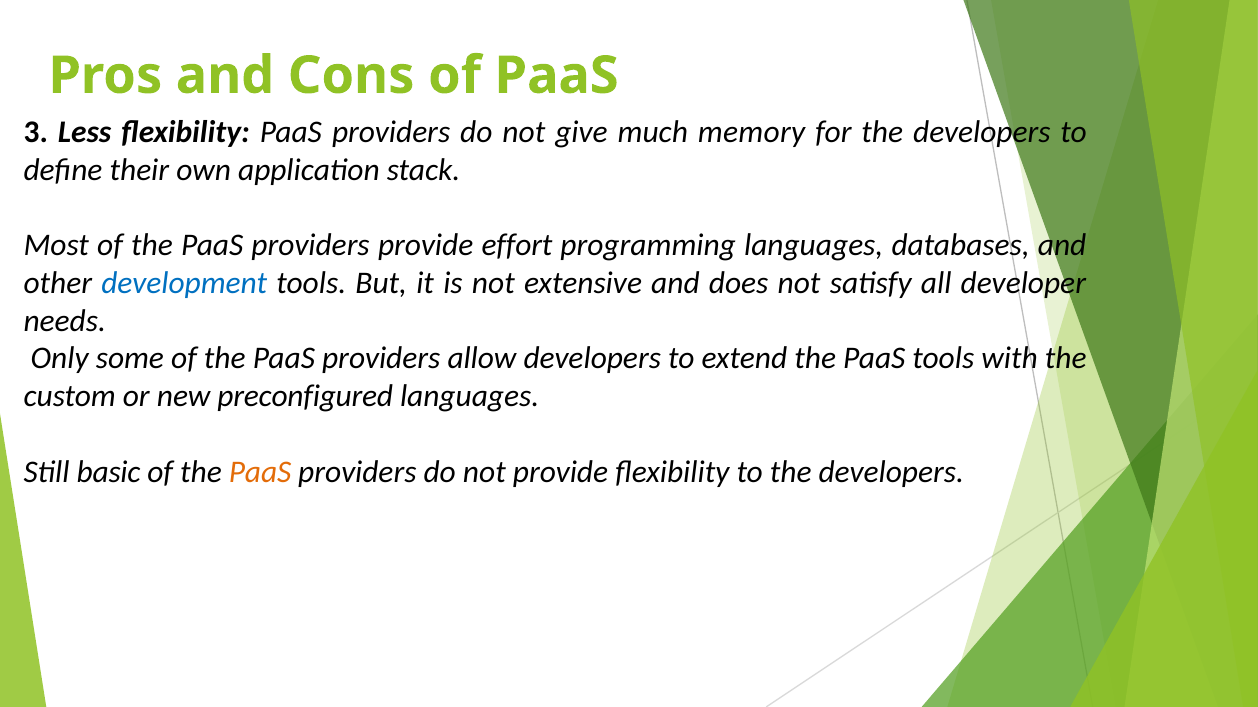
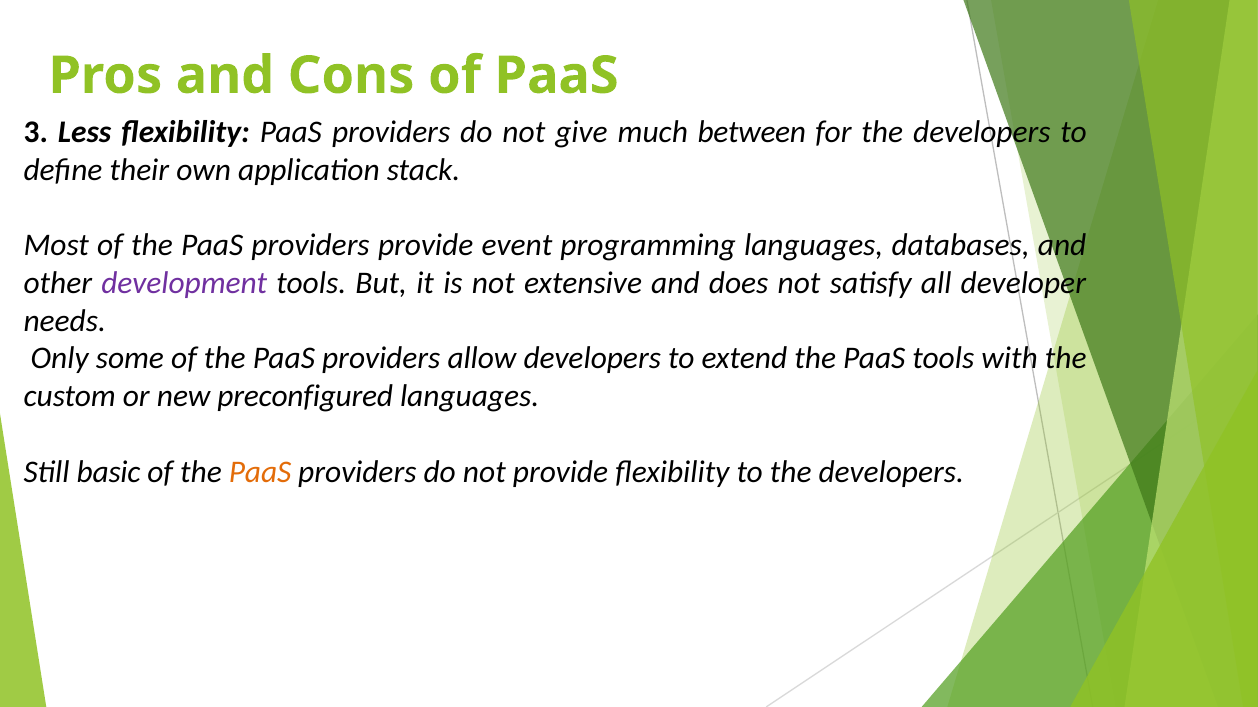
memory: memory -> between
effort: effort -> event
development colour: blue -> purple
